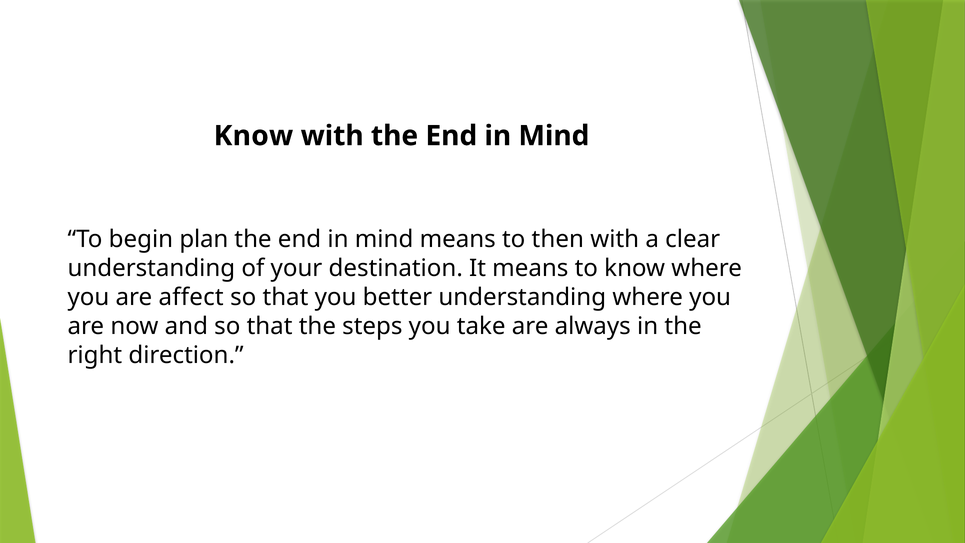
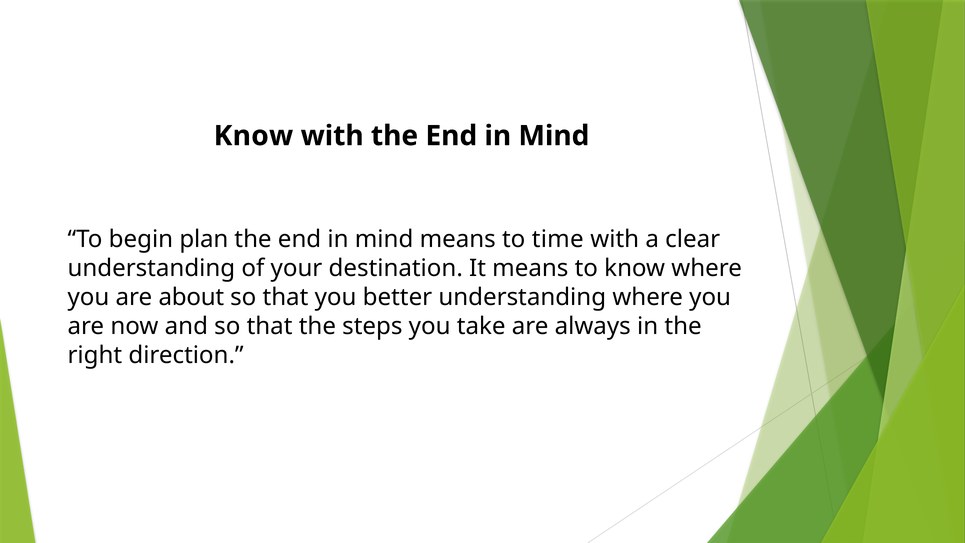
then: then -> time
affect: affect -> about
